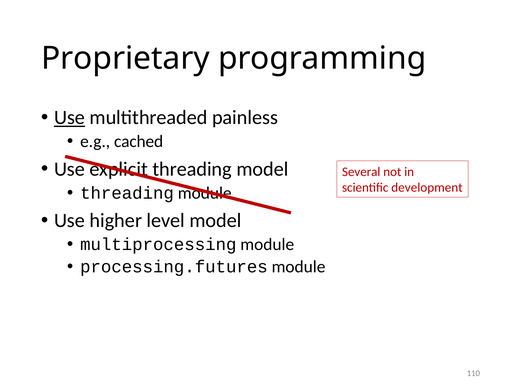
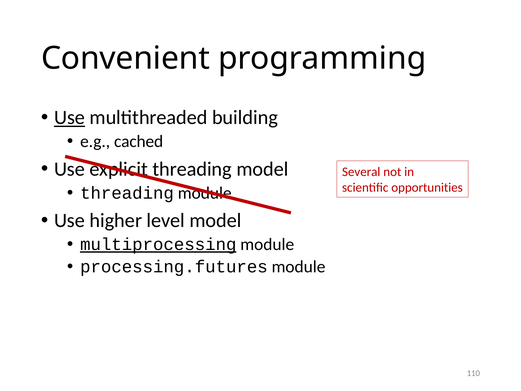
Proprietary: Proprietary -> Convenient
painless: painless -> building
development: development -> opportunities
multiprocessing underline: none -> present
